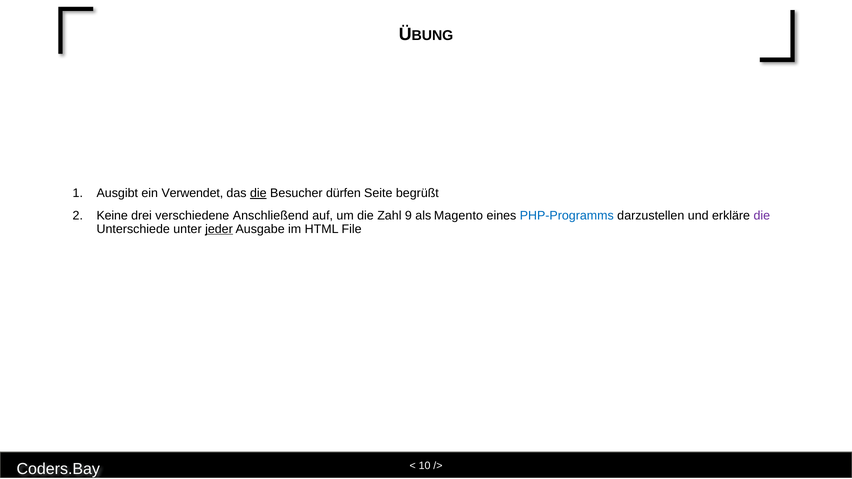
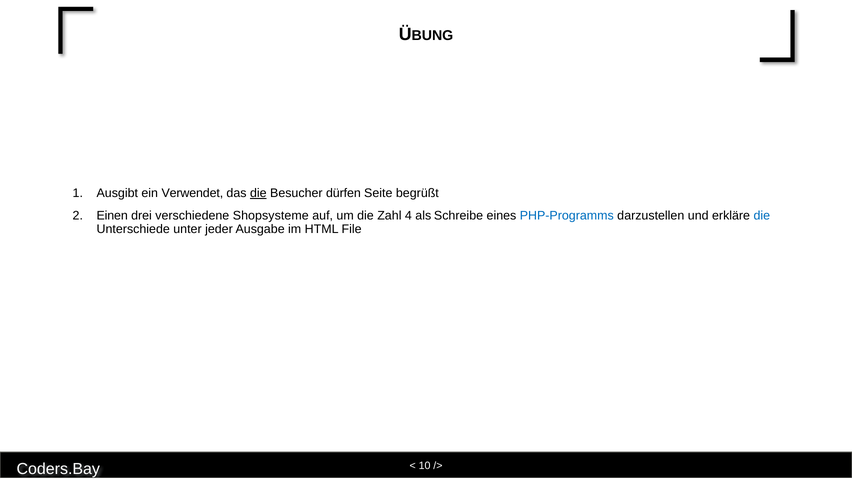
Keine: Keine -> Einen
Anschließend: Anschließend -> Shopsysteme
9: 9 -> 4
Magento: Magento -> Schreibe
die at (762, 216) colour: purple -> blue
jeder underline: present -> none
